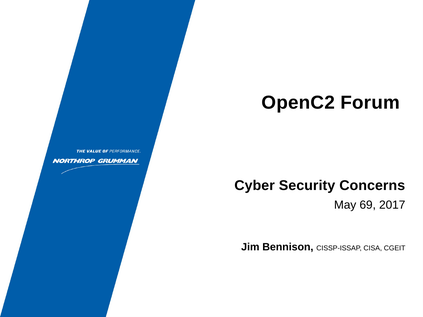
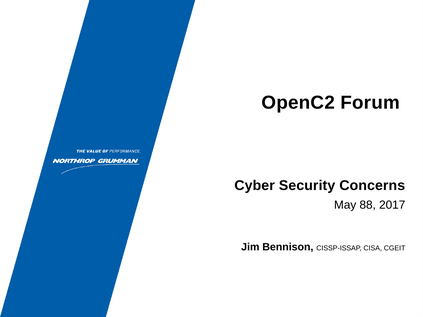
69: 69 -> 88
